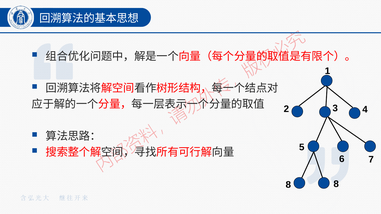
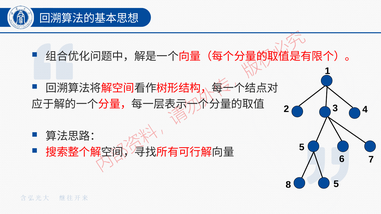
8 8: 8 -> 5
